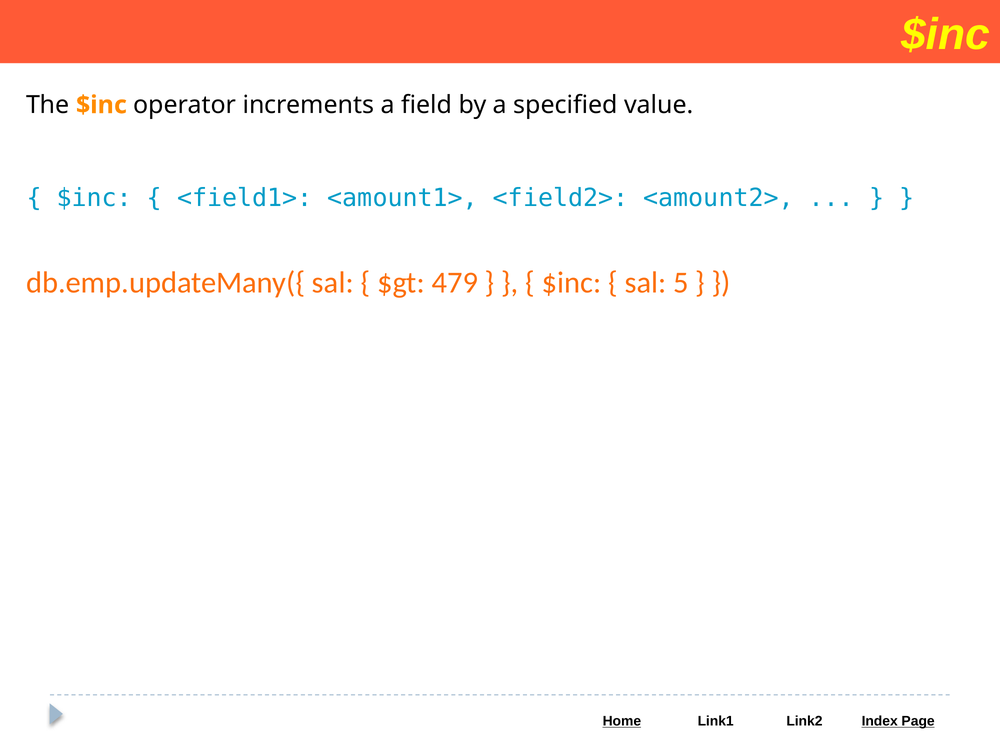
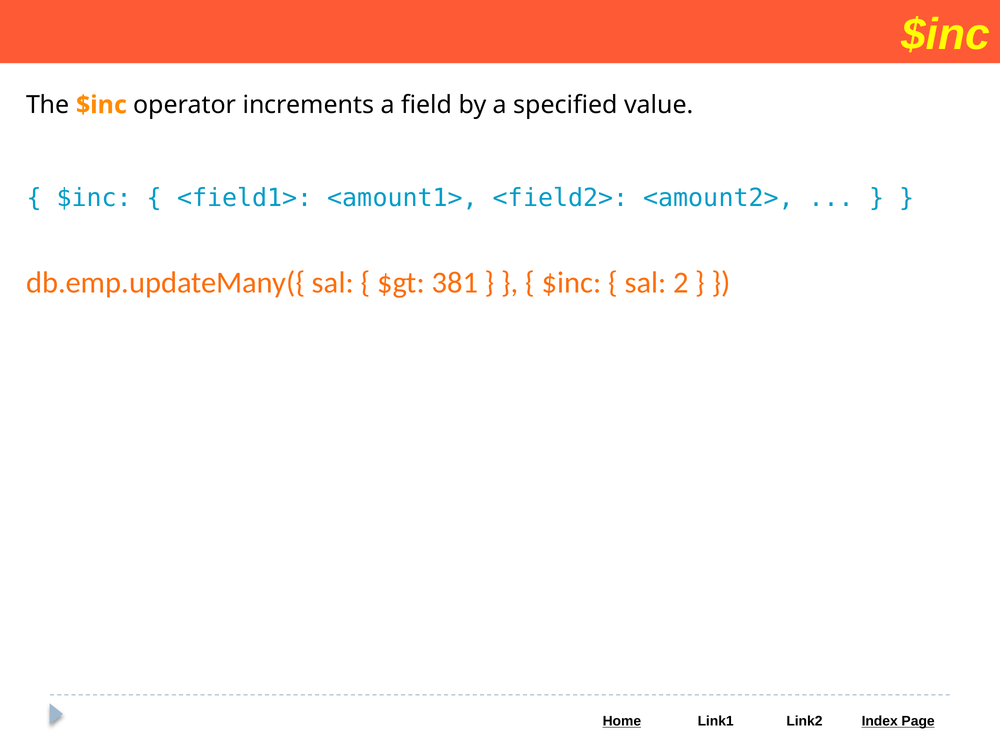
479: 479 -> 381
5: 5 -> 2
